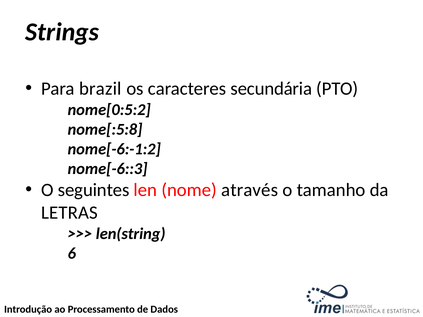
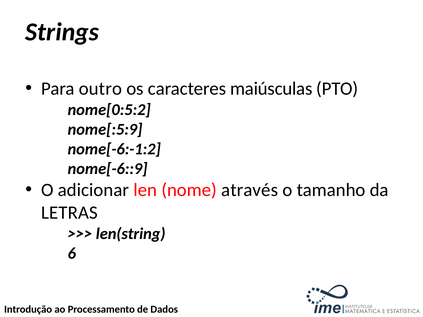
brazil: brazil -> outro
secundária: secundária -> maiúsculas
nome[:5:8: nome[:5:8 -> nome[:5:9
nome[-6::3: nome[-6::3 -> nome[-6::9
seguintes: seguintes -> adicionar
